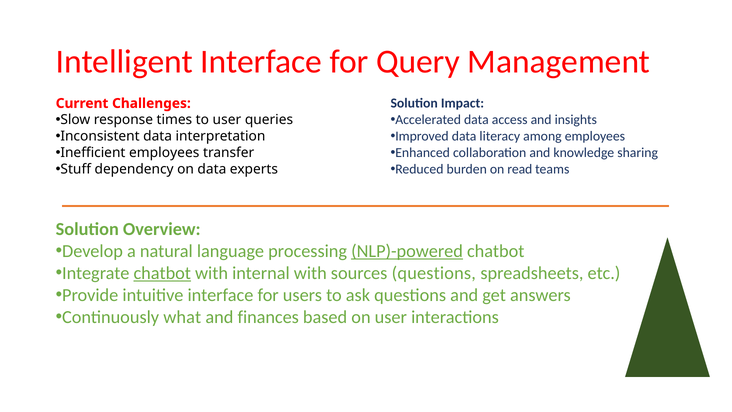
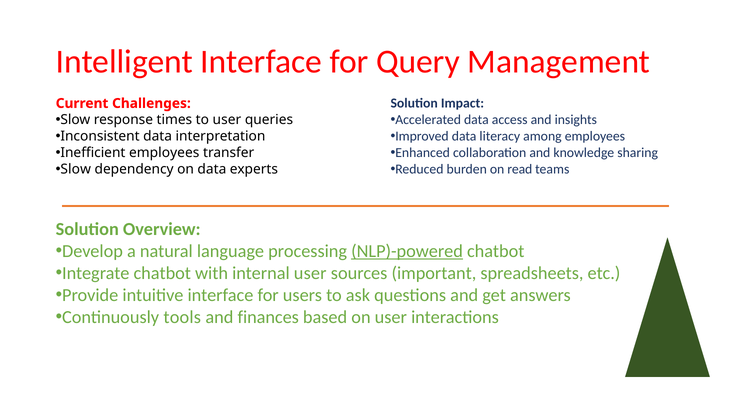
Stuff at (76, 169): Stuff -> Slow
chatbot at (162, 273) underline: present -> none
internal with: with -> user
sources questions: questions -> important
what: what -> tools
